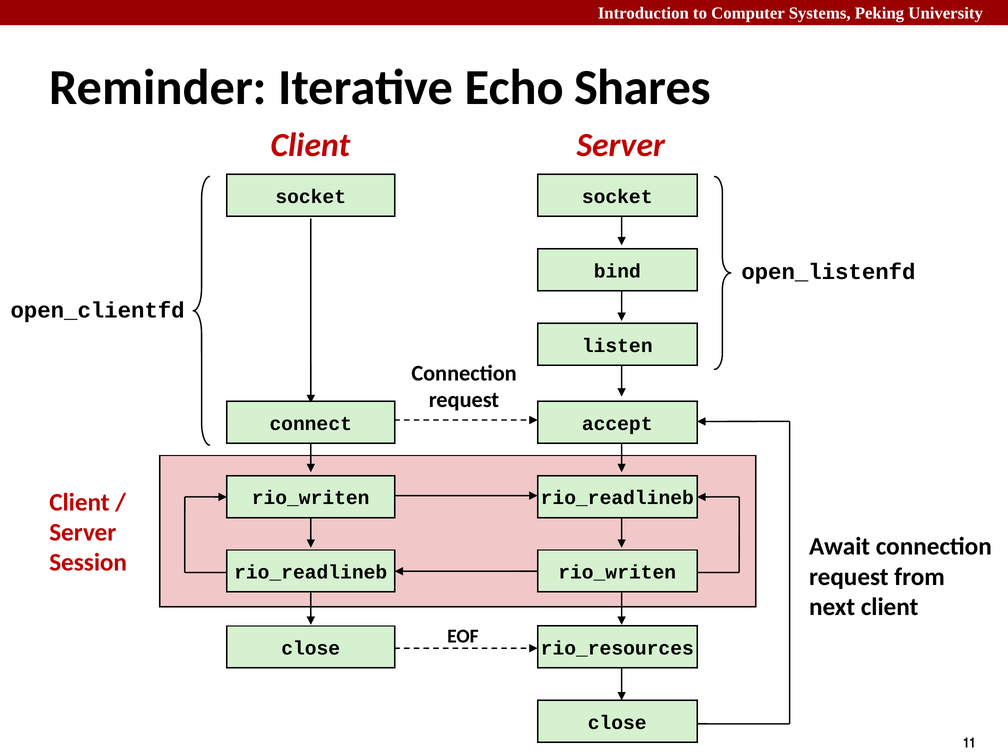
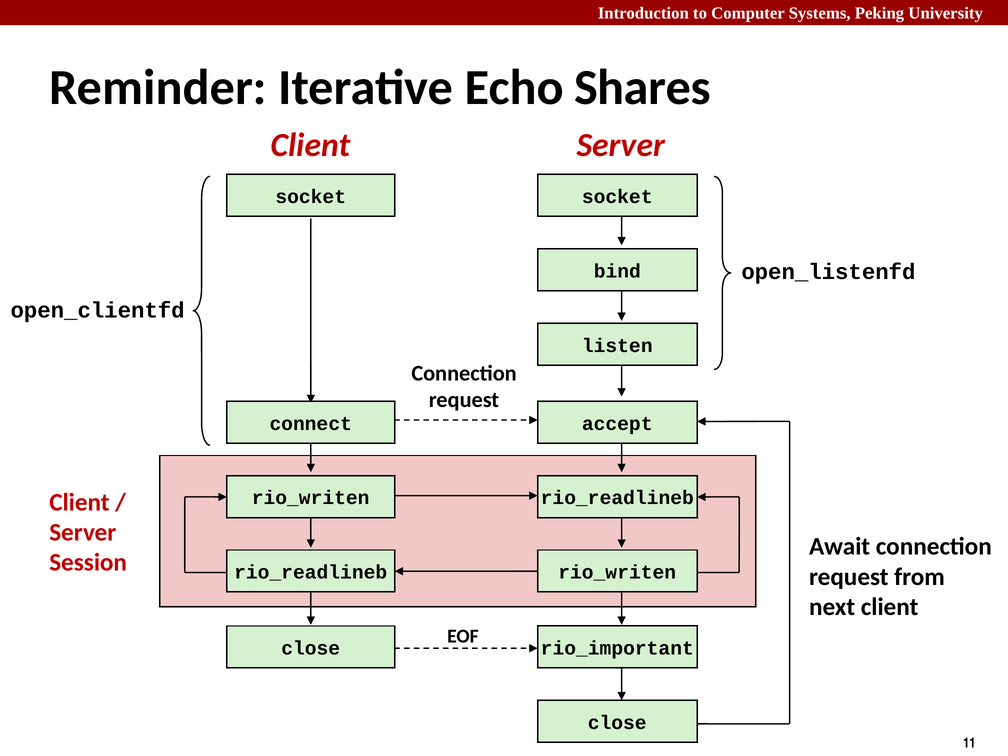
rio_resources: rio_resources -> rio_important
